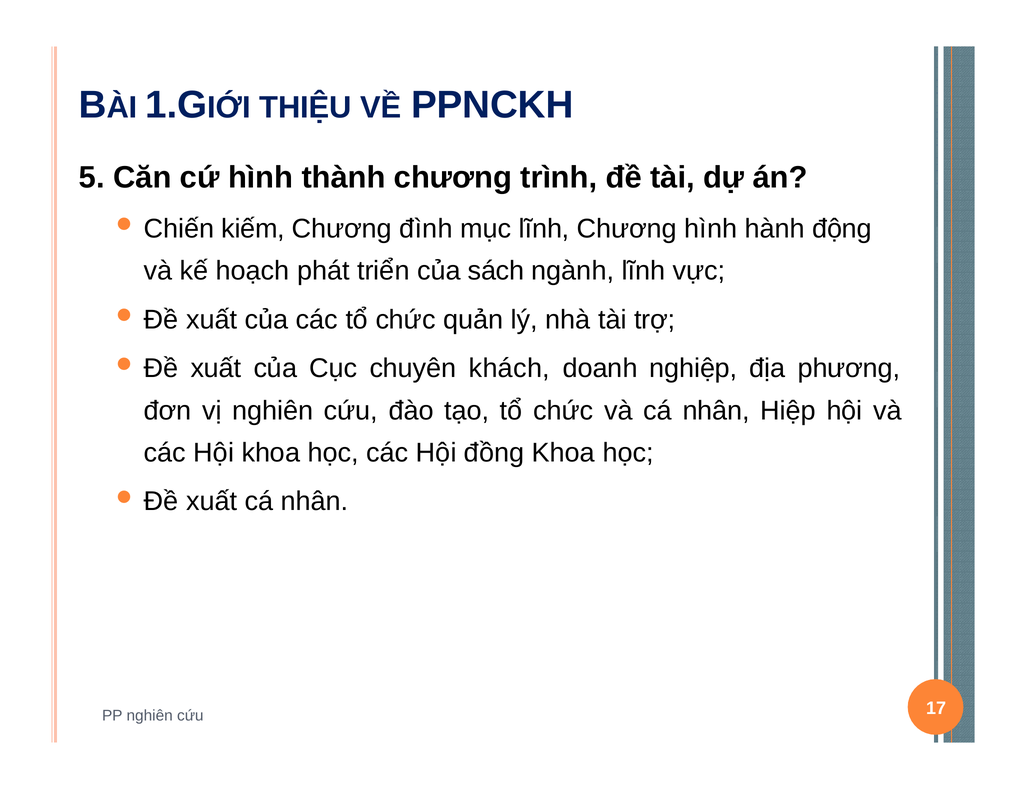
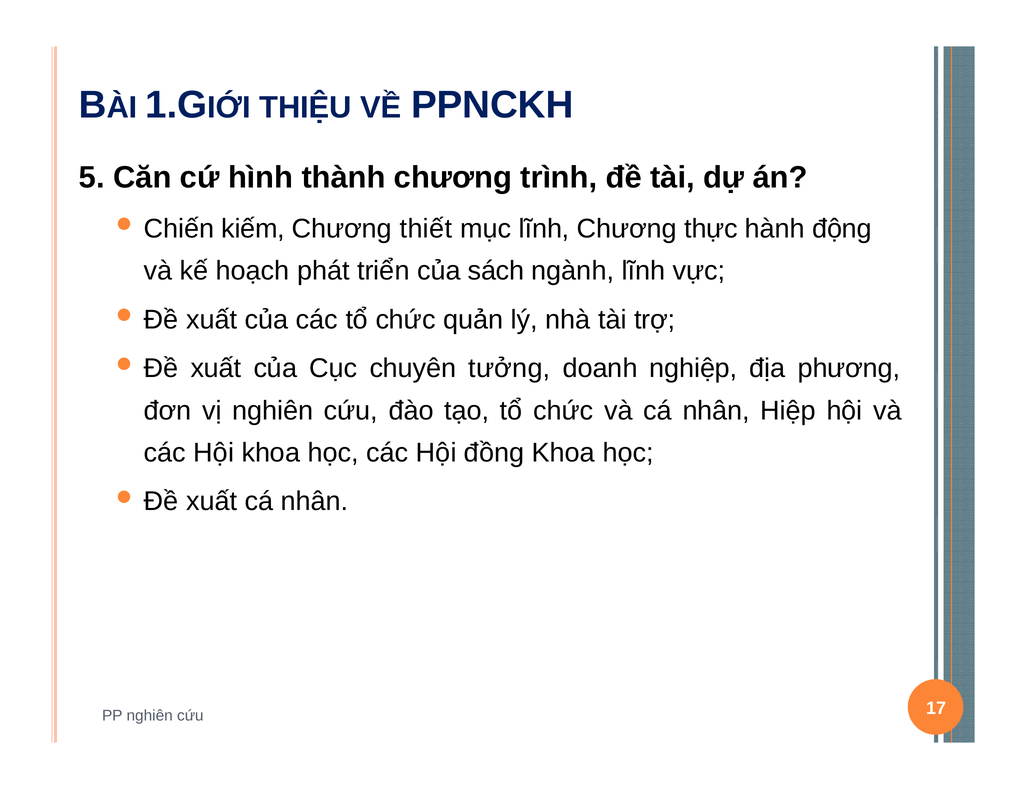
đình: đình -> thiết
Chương hình: hình -> thực
khách: khách -> tưởng
